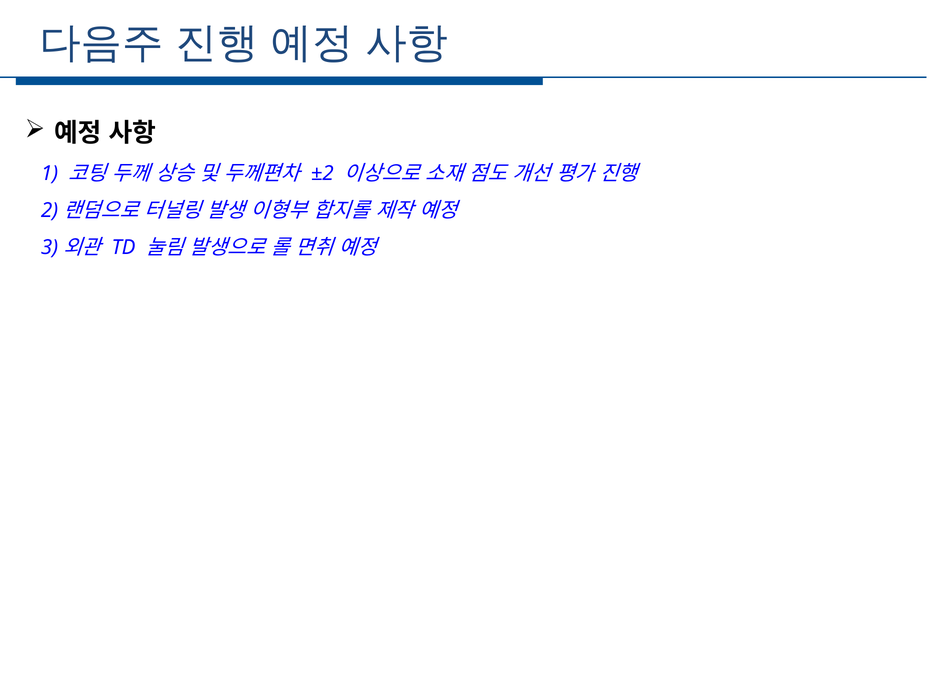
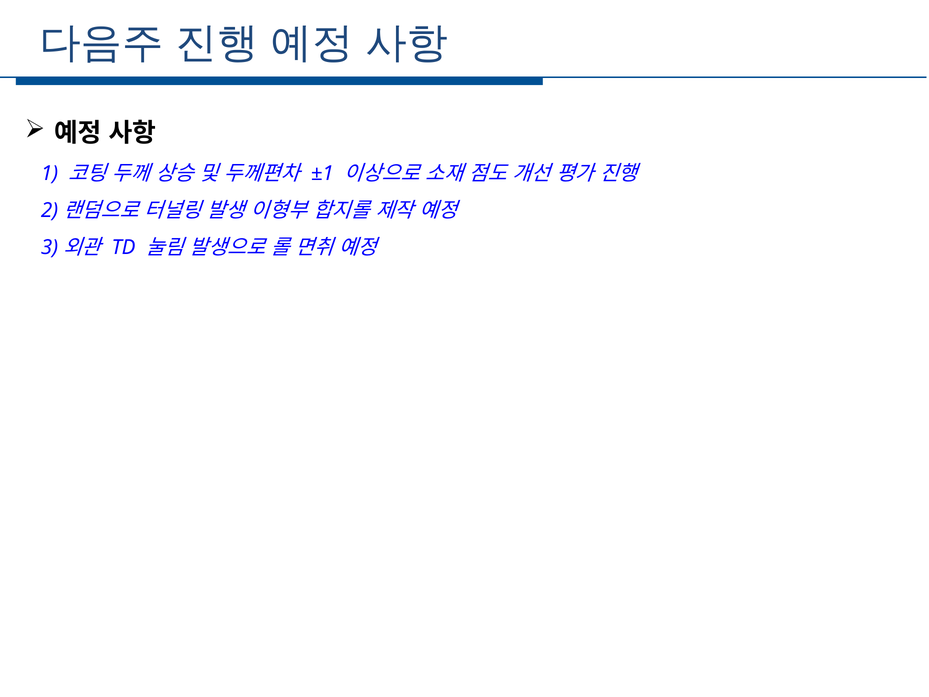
±2: ±2 -> ±1
